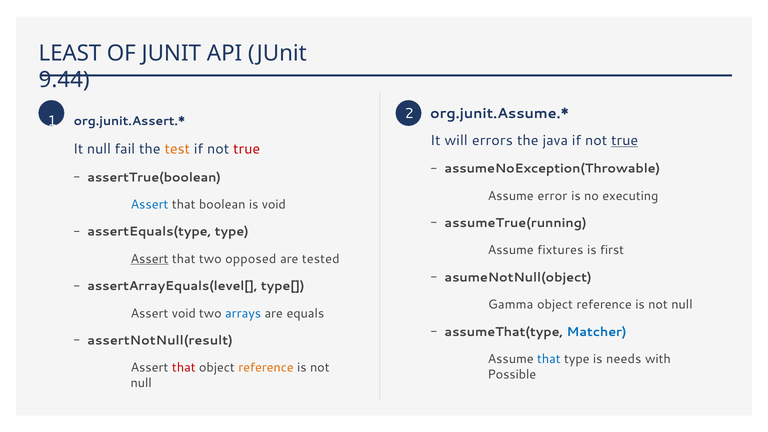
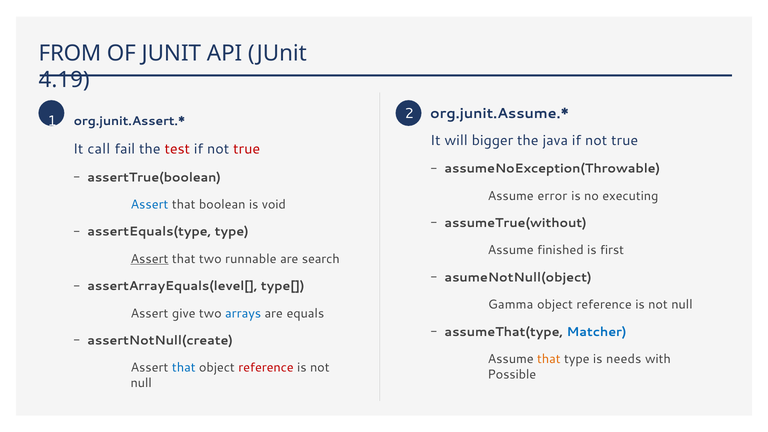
LEAST: LEAST -> FROM
9.44: 9.44 -> 4.19
errors: errors -> bigger
true at (625, 141) underline: present -> none
It null: null -> call
test colour: orange -> red
assumeTrue(running: assumeTrue(running -> assumeTrue(without
fixtures: fixtures -> finished
opposed: opposed -> runnable
tested: tested -> search
Assert void: void -> give
assertNotNull(result: assertNotNull(result -> assertNotNull(create
that at (549, 359) colour: blue -> orange
that at (184, 368) colour: red -> blue
reference at (266, 368) colour: orange -> red
